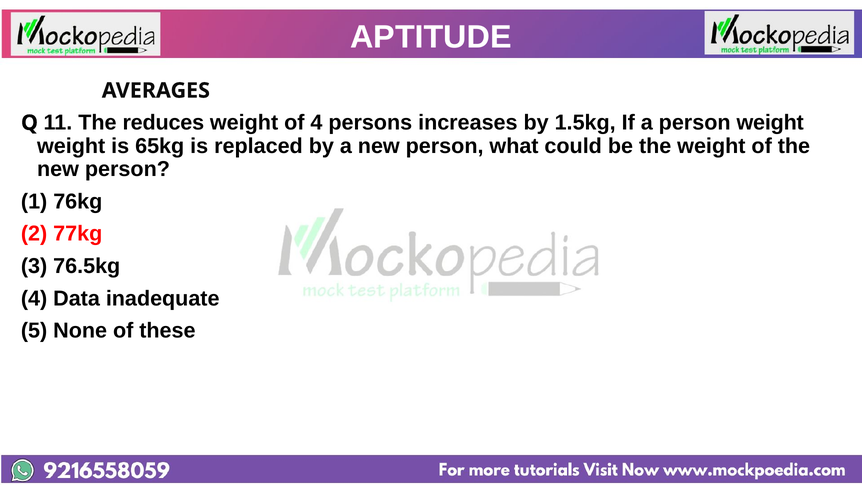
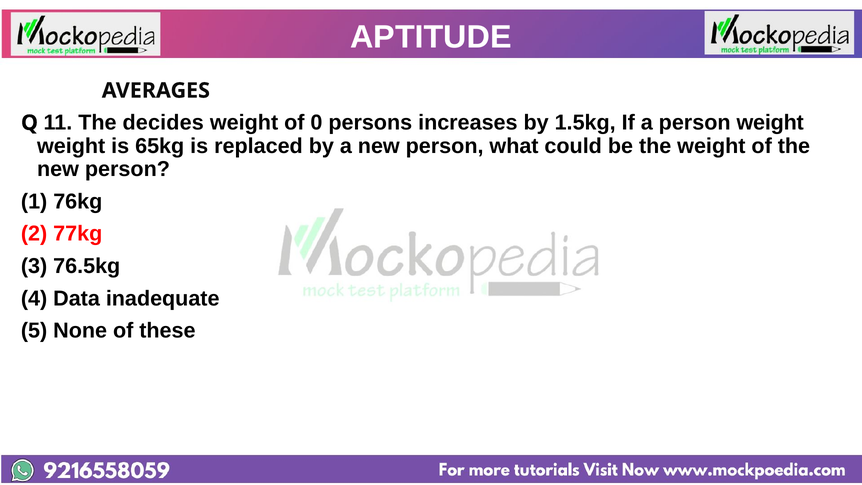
reduces: reduces -> decides
of 4: 4 -> 0
